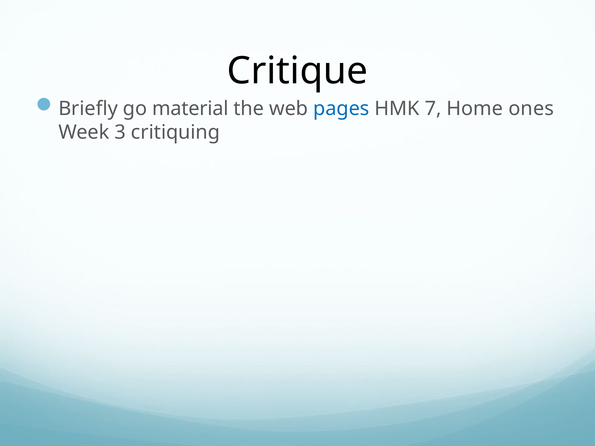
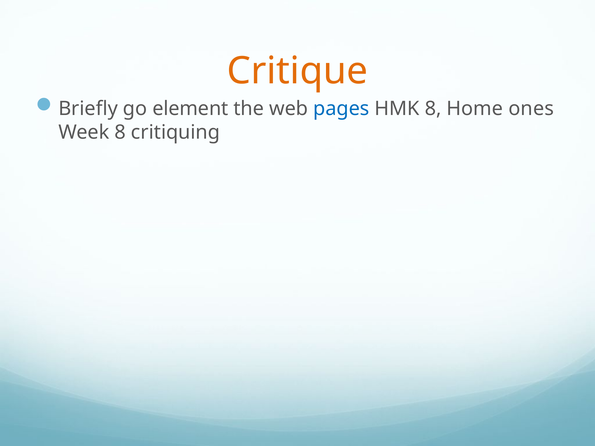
Critique colour: black -> orange
material: material -> element
HMK 7: 7 -> 8
Week 3: 3 -> 8
